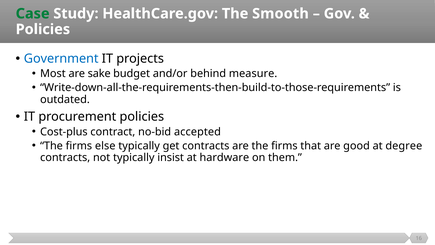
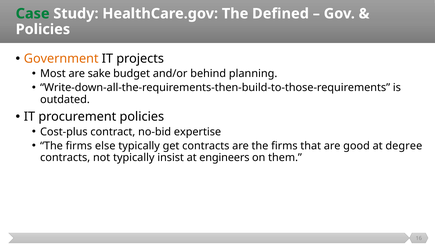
Smooth: Smooth -> Defined
Government colour: blue -> orange
measure: measure -> planning
accepted: accepted -> expertise
hardware: hardware -> engineers
